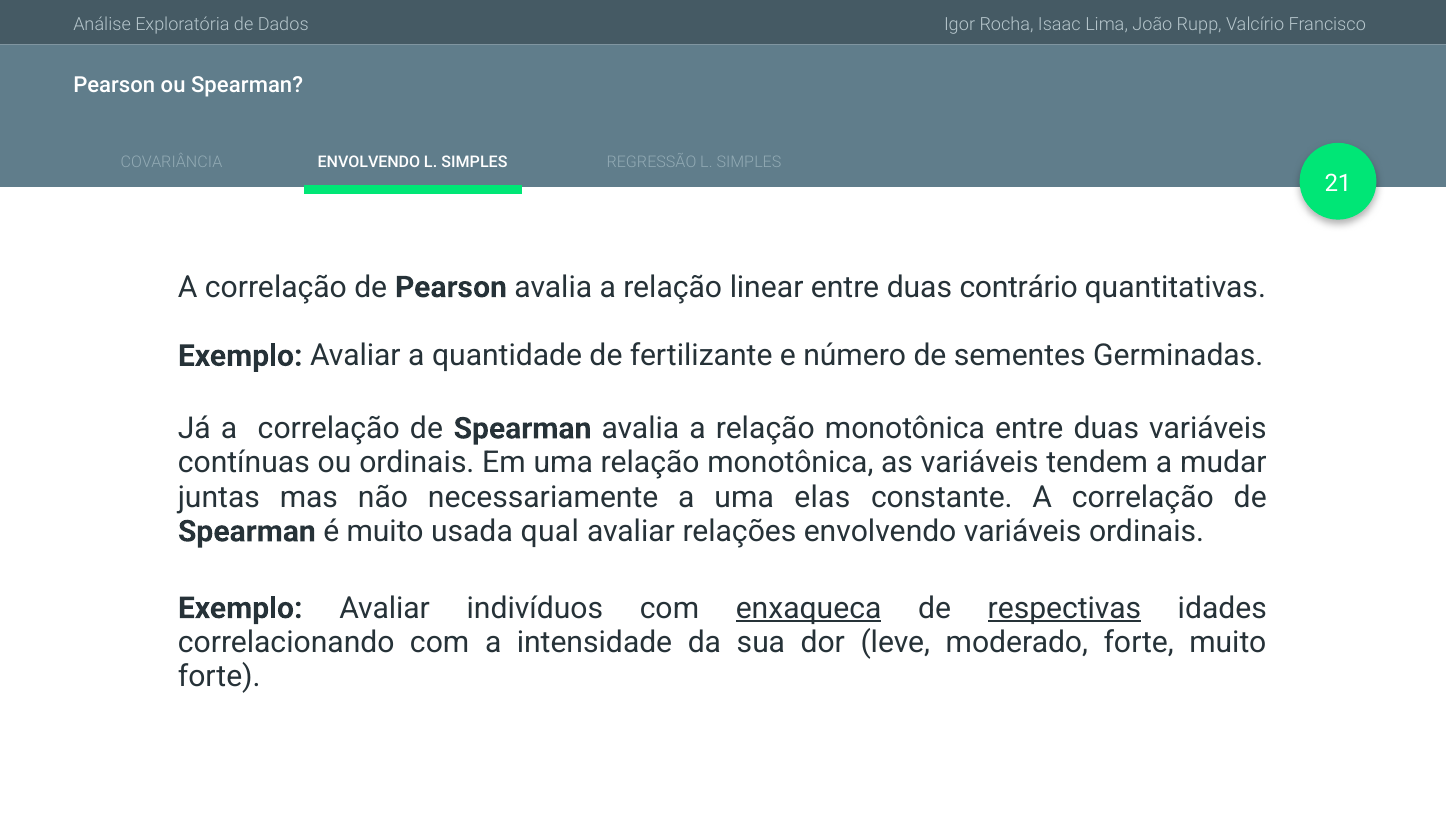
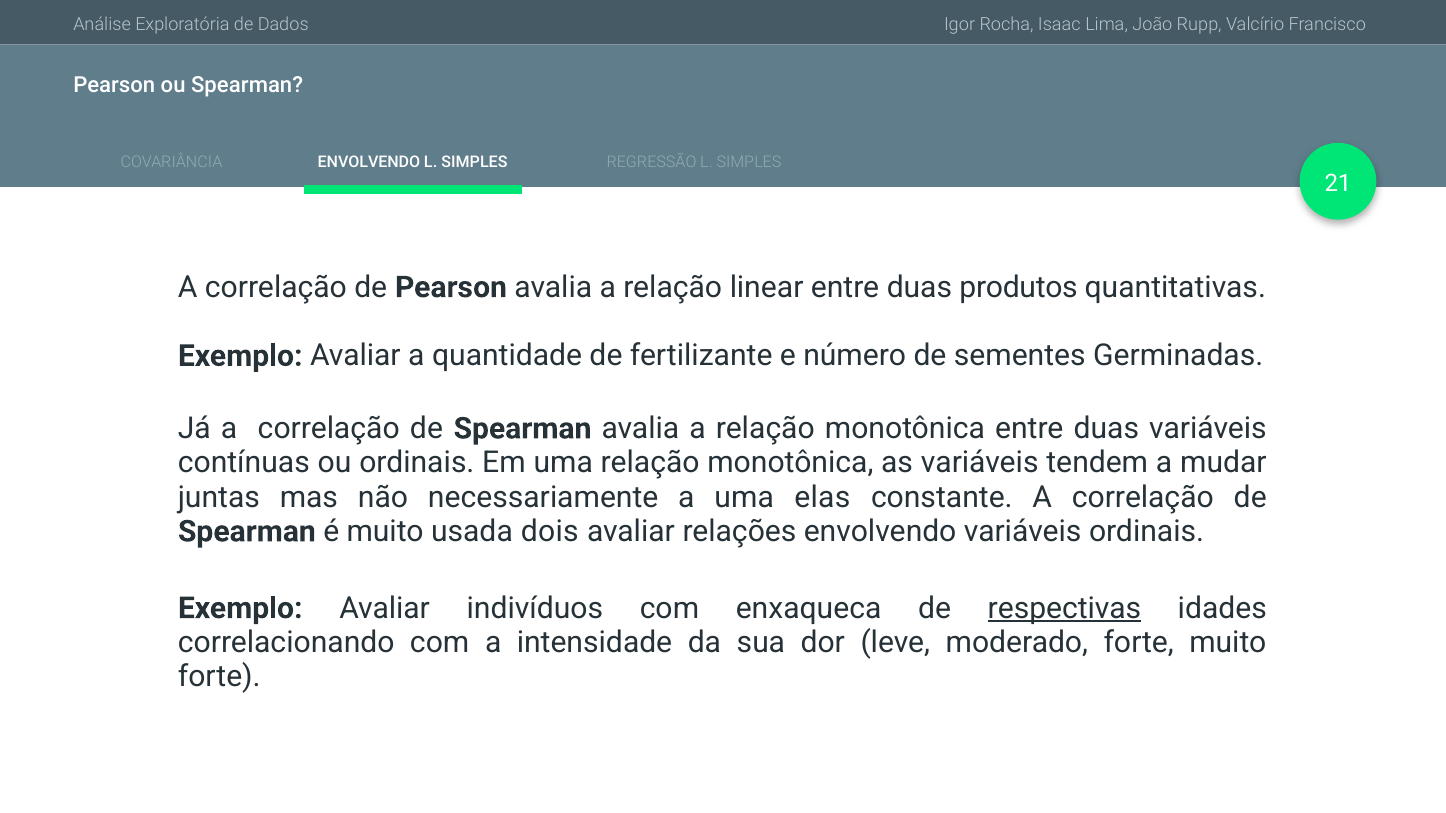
contrário: contrário -> produtos
qual: qual -> dois
enxaqueca underline: present -> none
